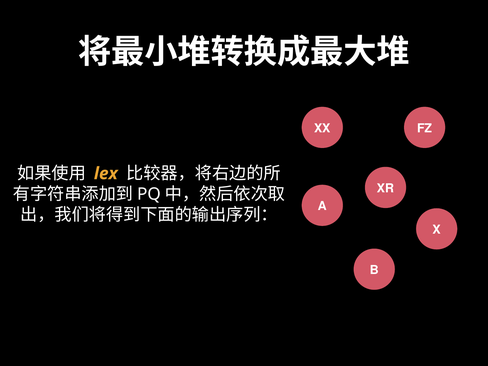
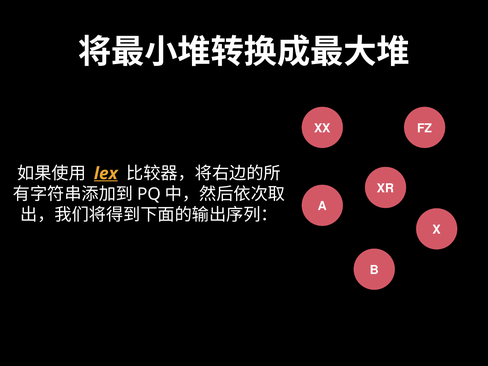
lex underline: none -> present
